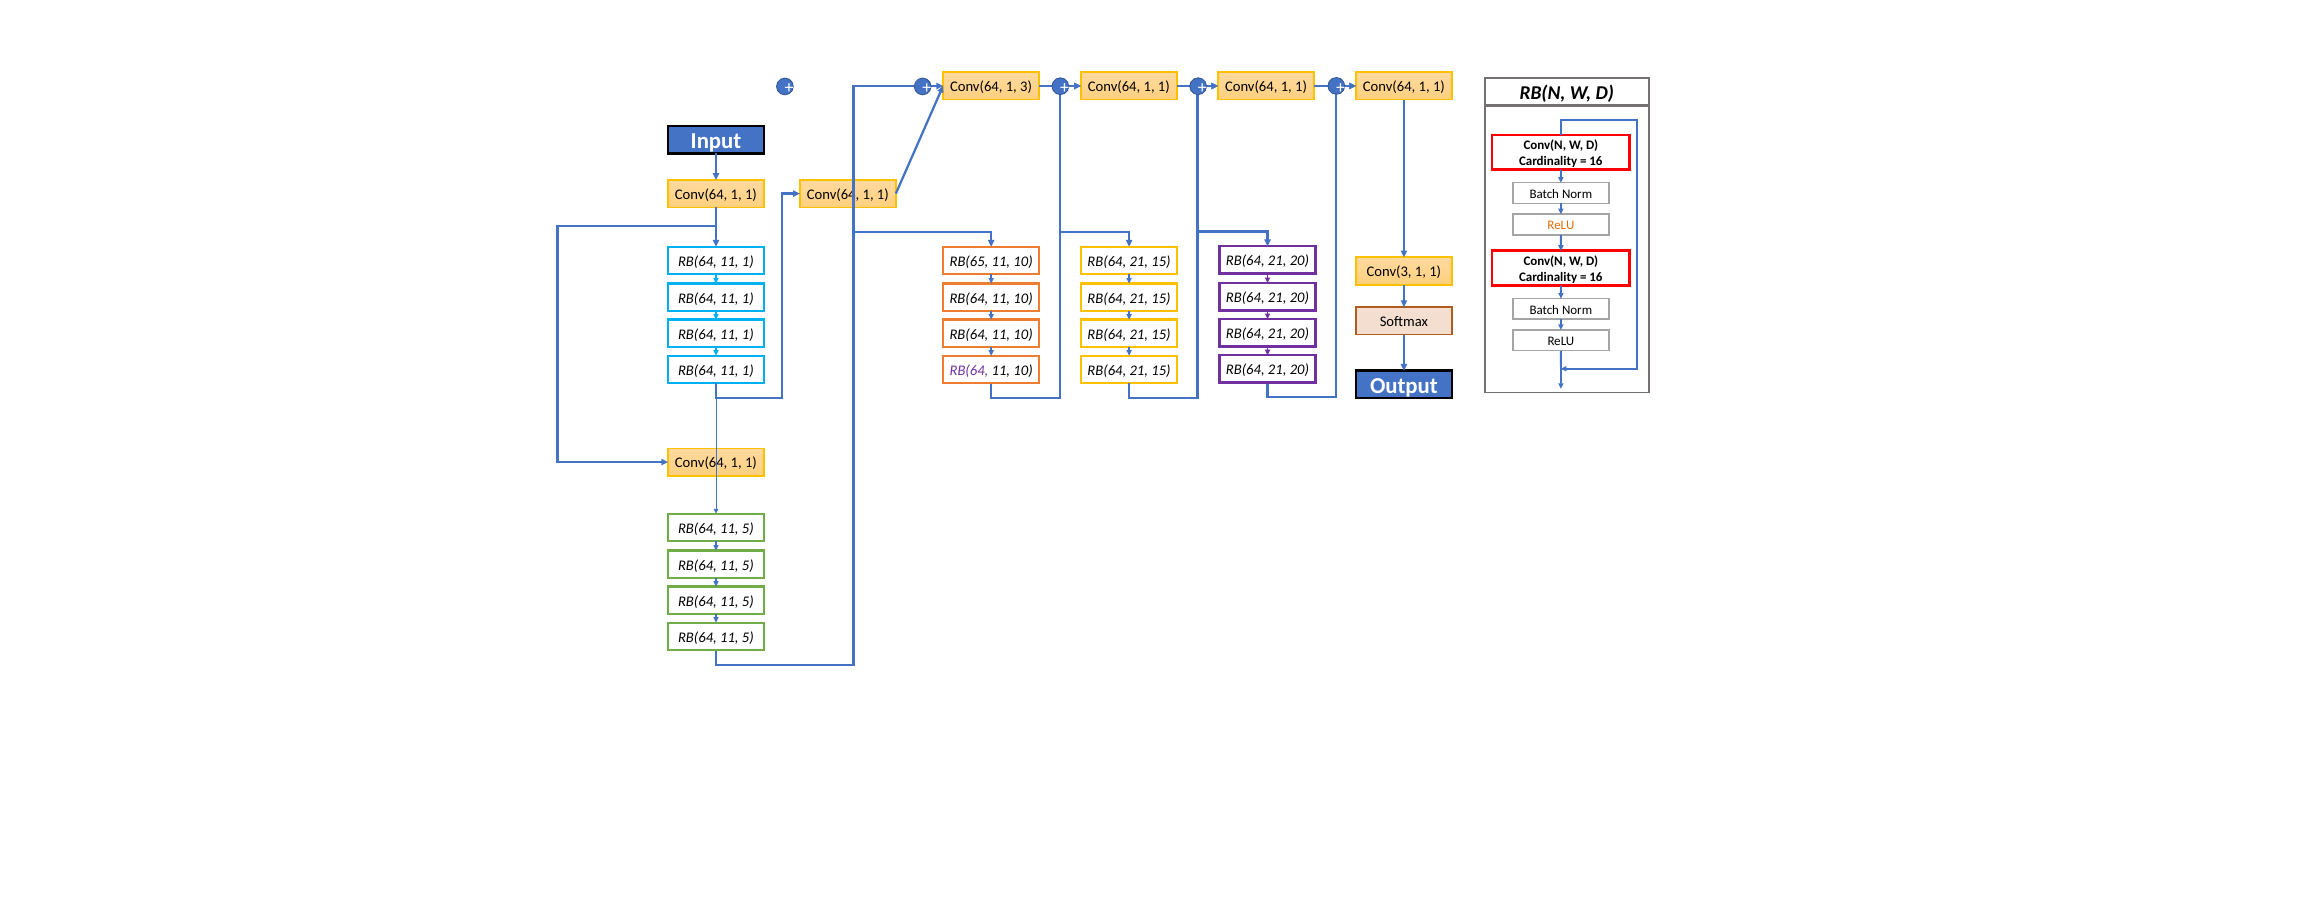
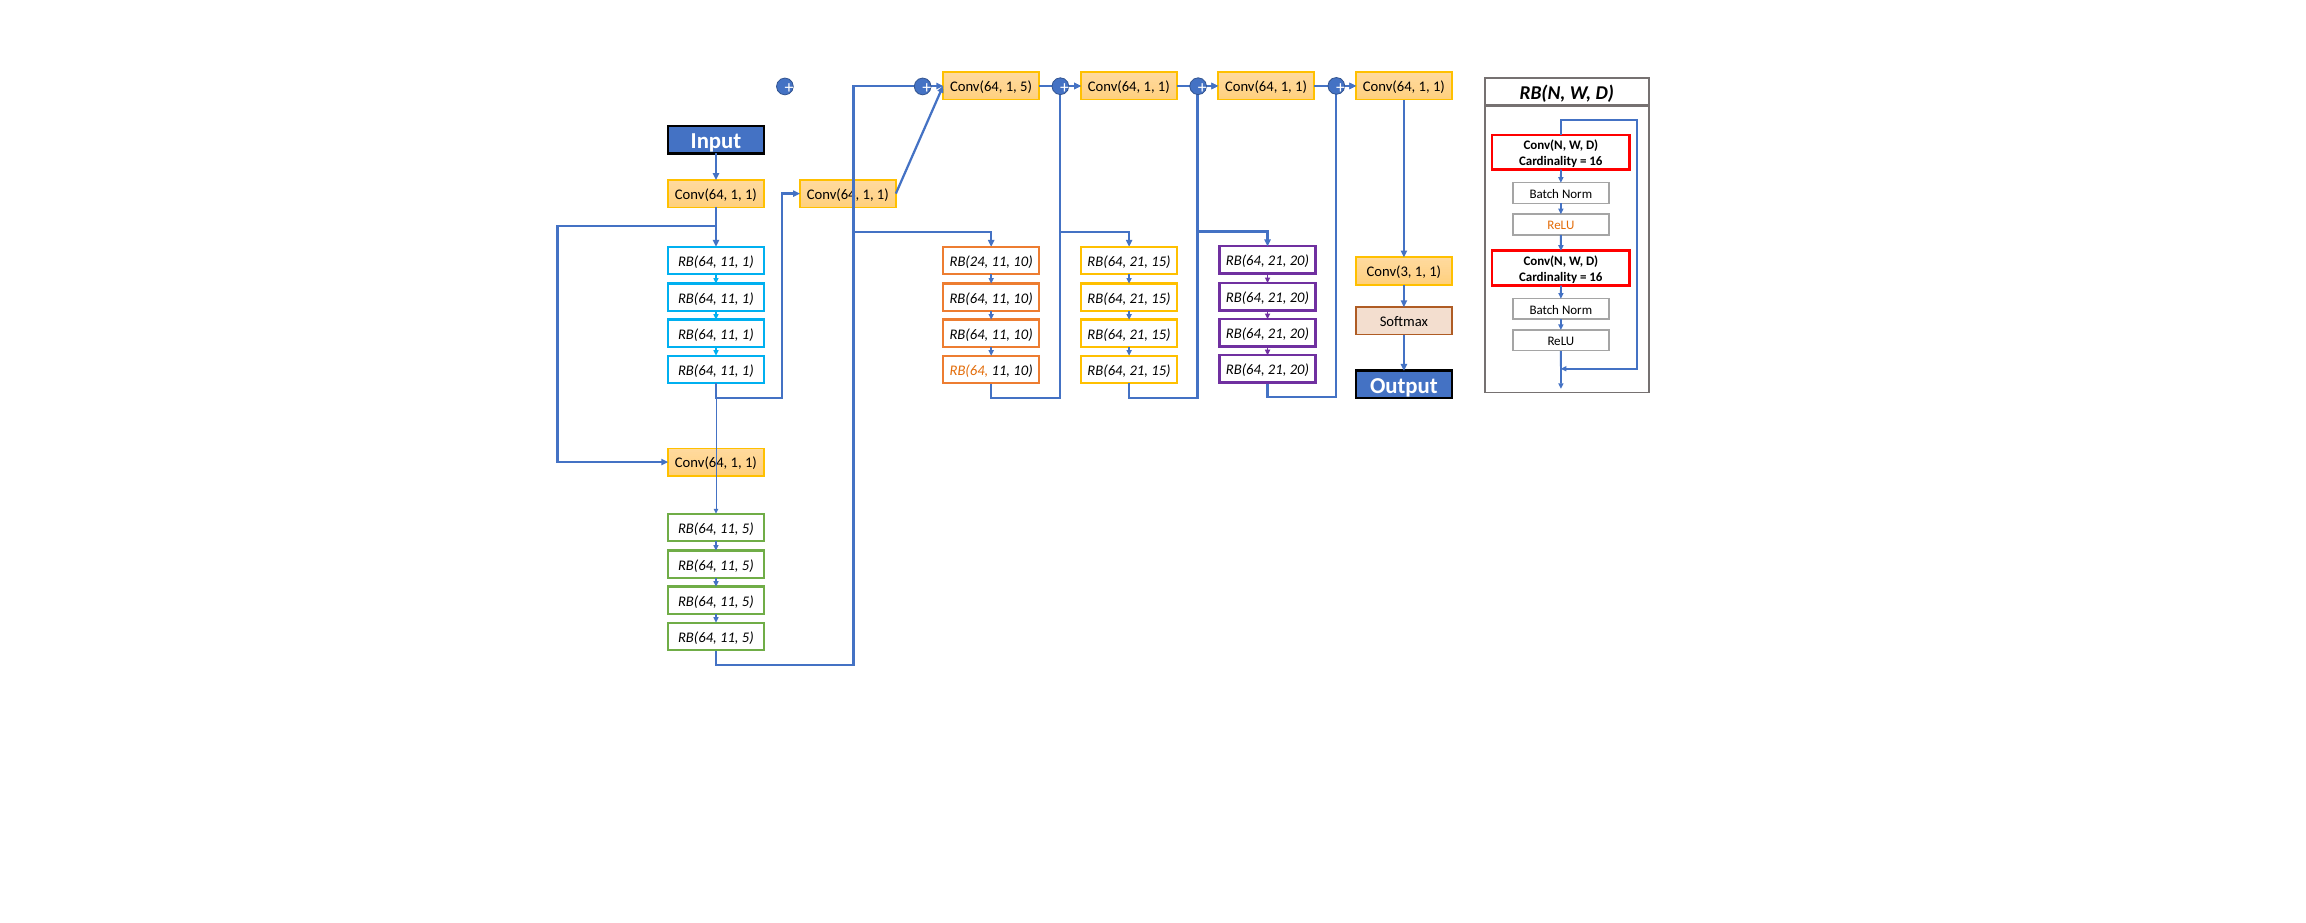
1 3: 3 -> 5
RB(65: RB(65 -> RB(24
RB(64 at (969, 370) colour: purple -> orange
